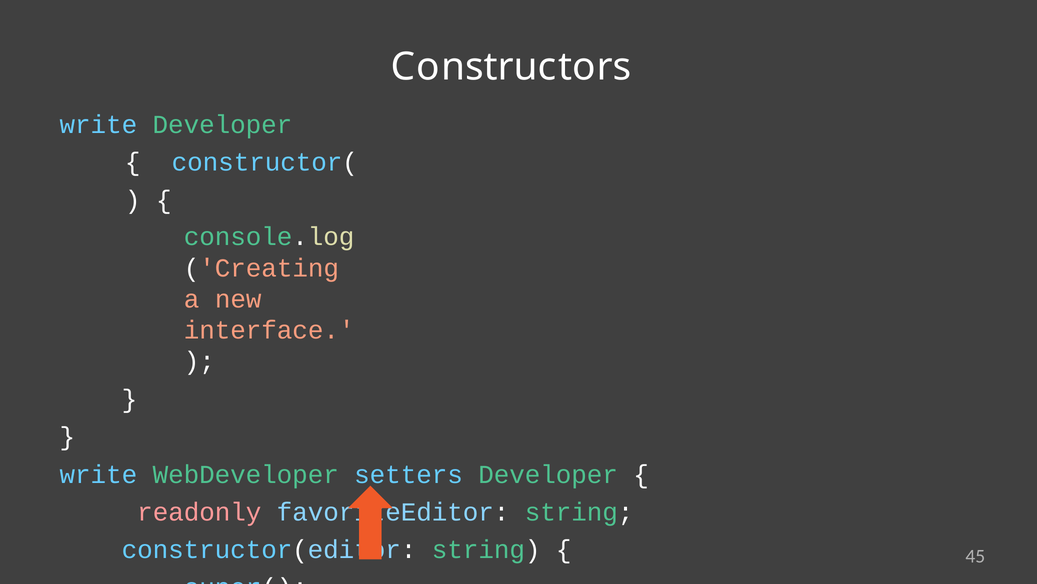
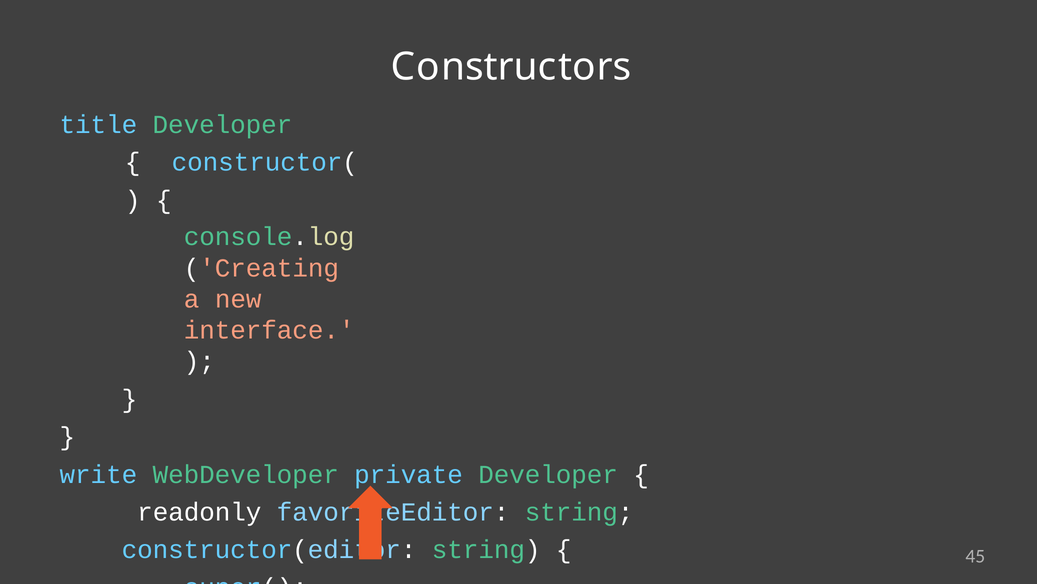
write at (98, 124): write -> title
setters: setters -> private
readonly colour: pink -> white
